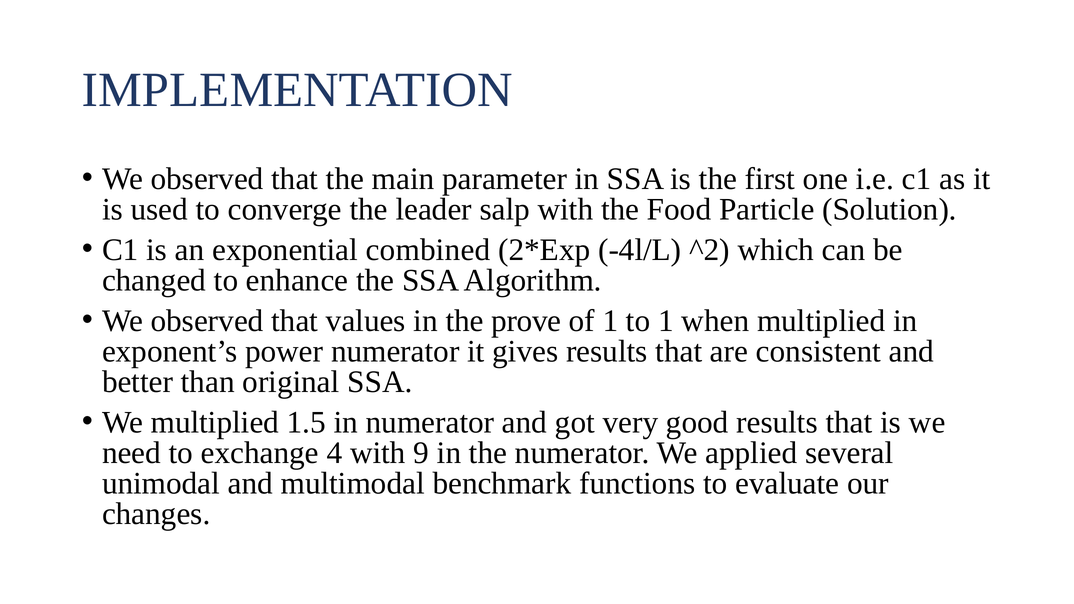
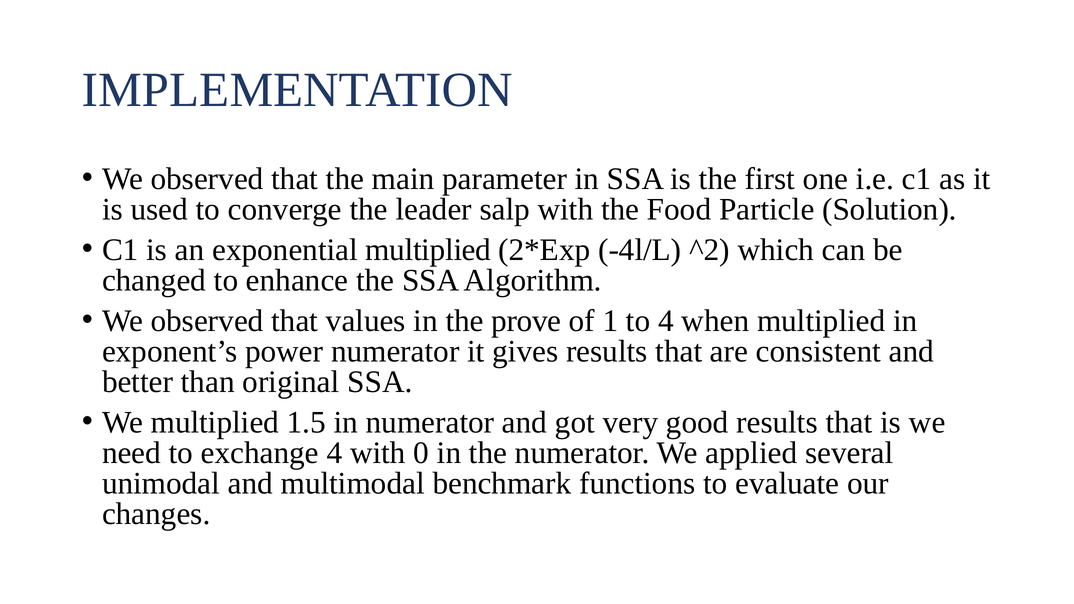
exponential combined: combined -> multiplied
to 1: 1 -> 4
9: 9 -> 0
